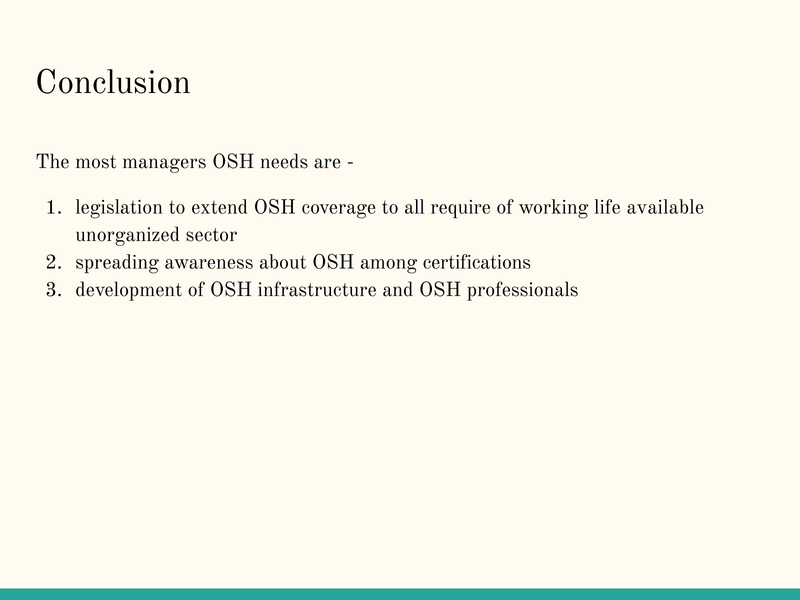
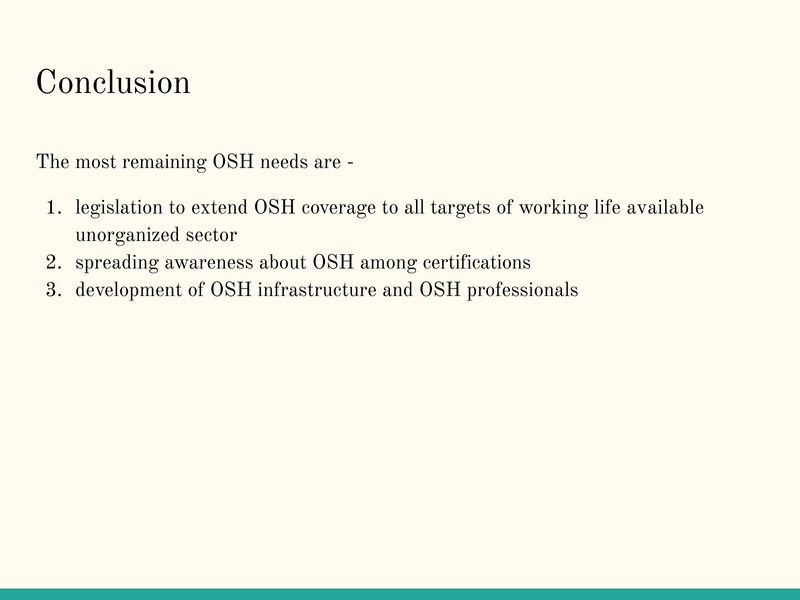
managers: managers -> remaining
require: require -> targets
